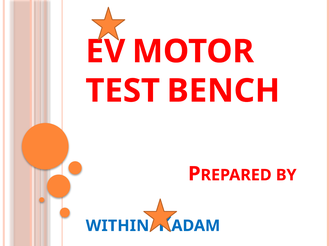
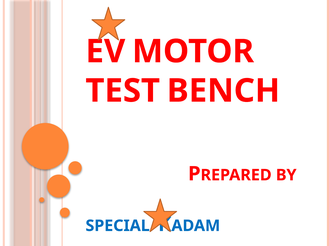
WITHIN: WITHIN -> SPECIAL
